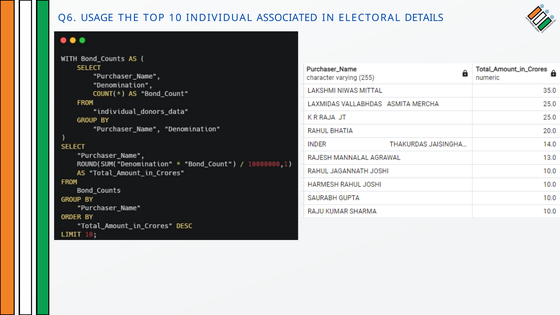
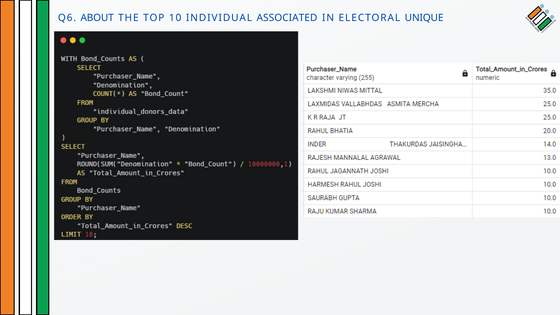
USAGE: USAGE -> ABOUT
DETAILS: DETAILS -> UNIQUE
